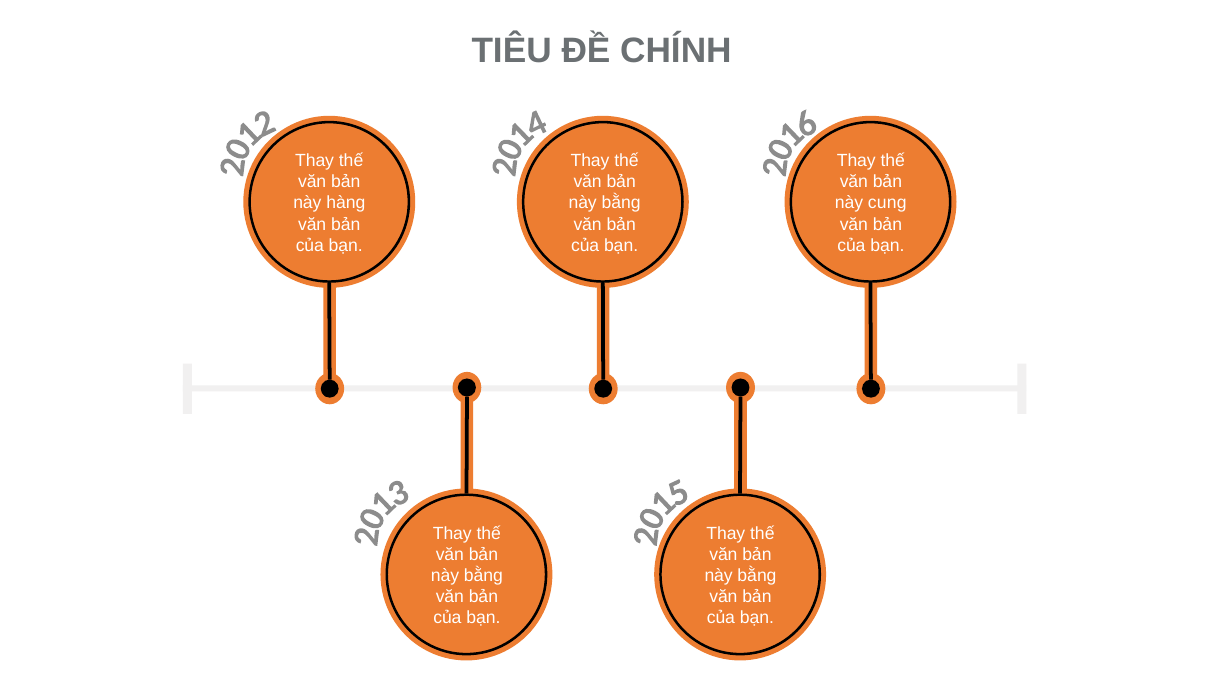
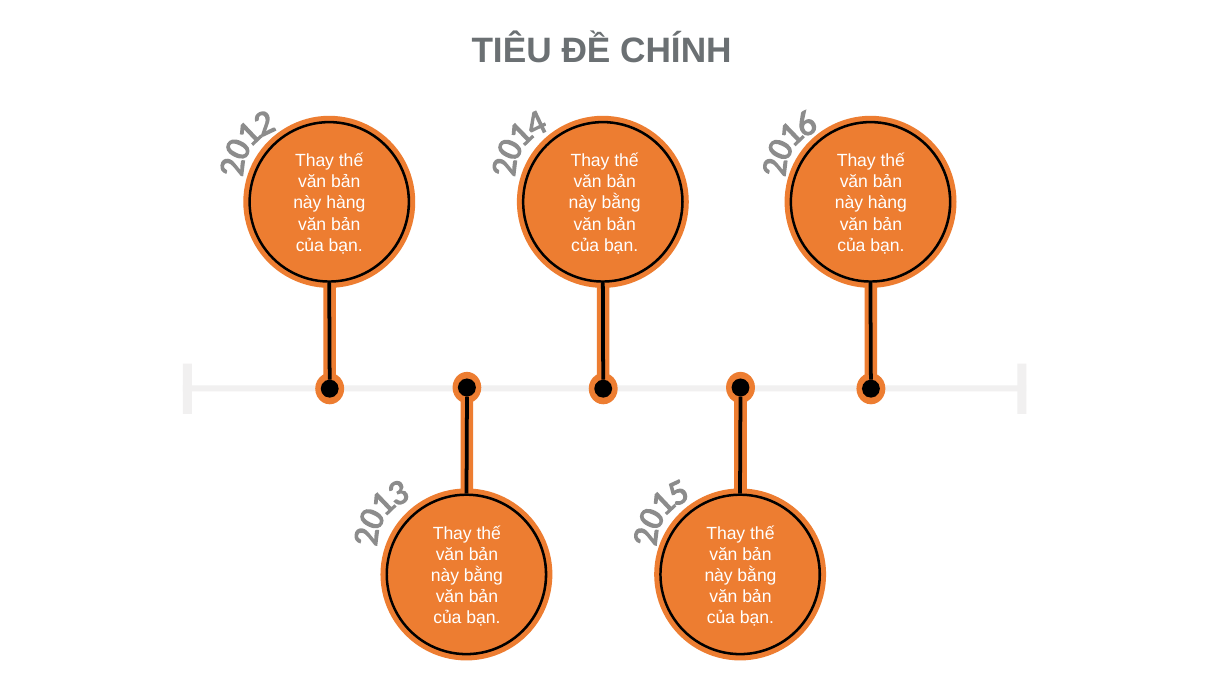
cung at (887, 203): cung -> hàng
